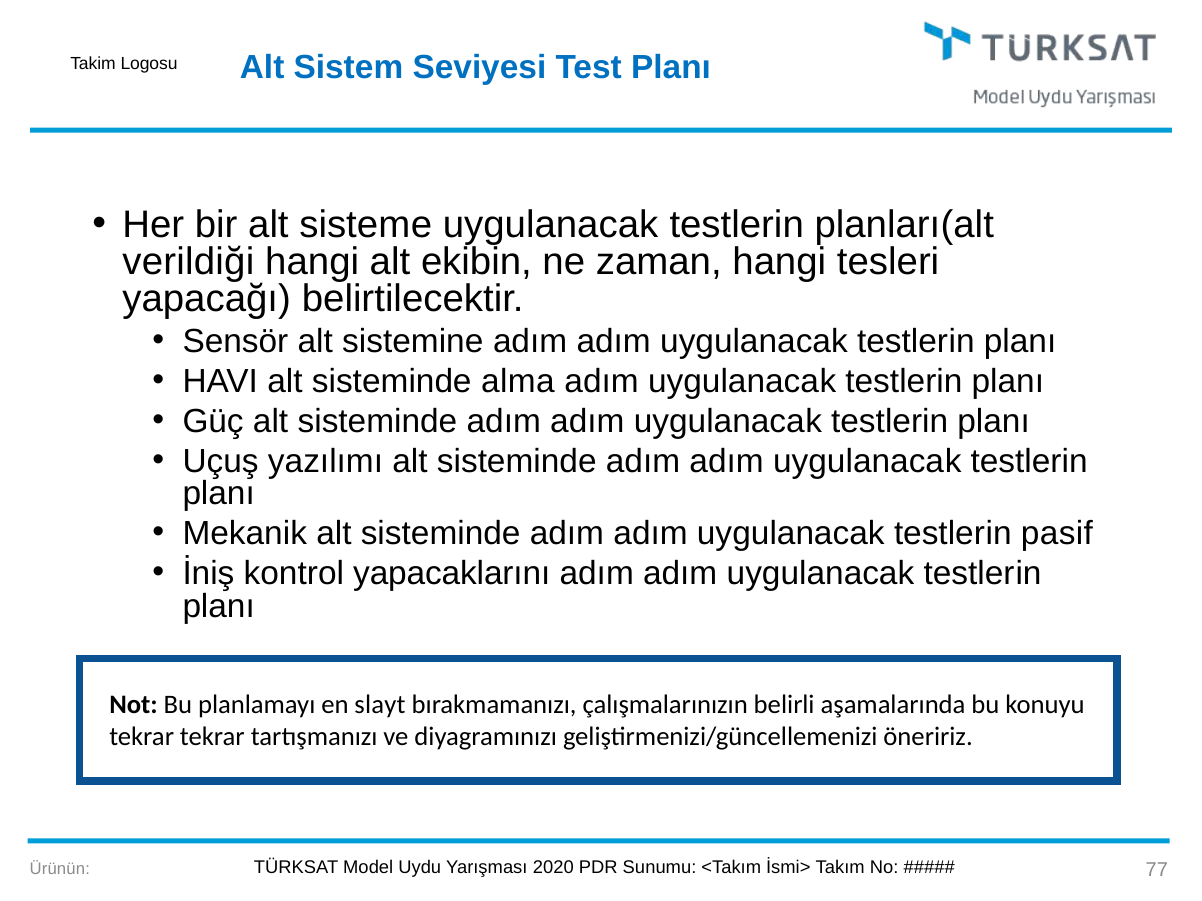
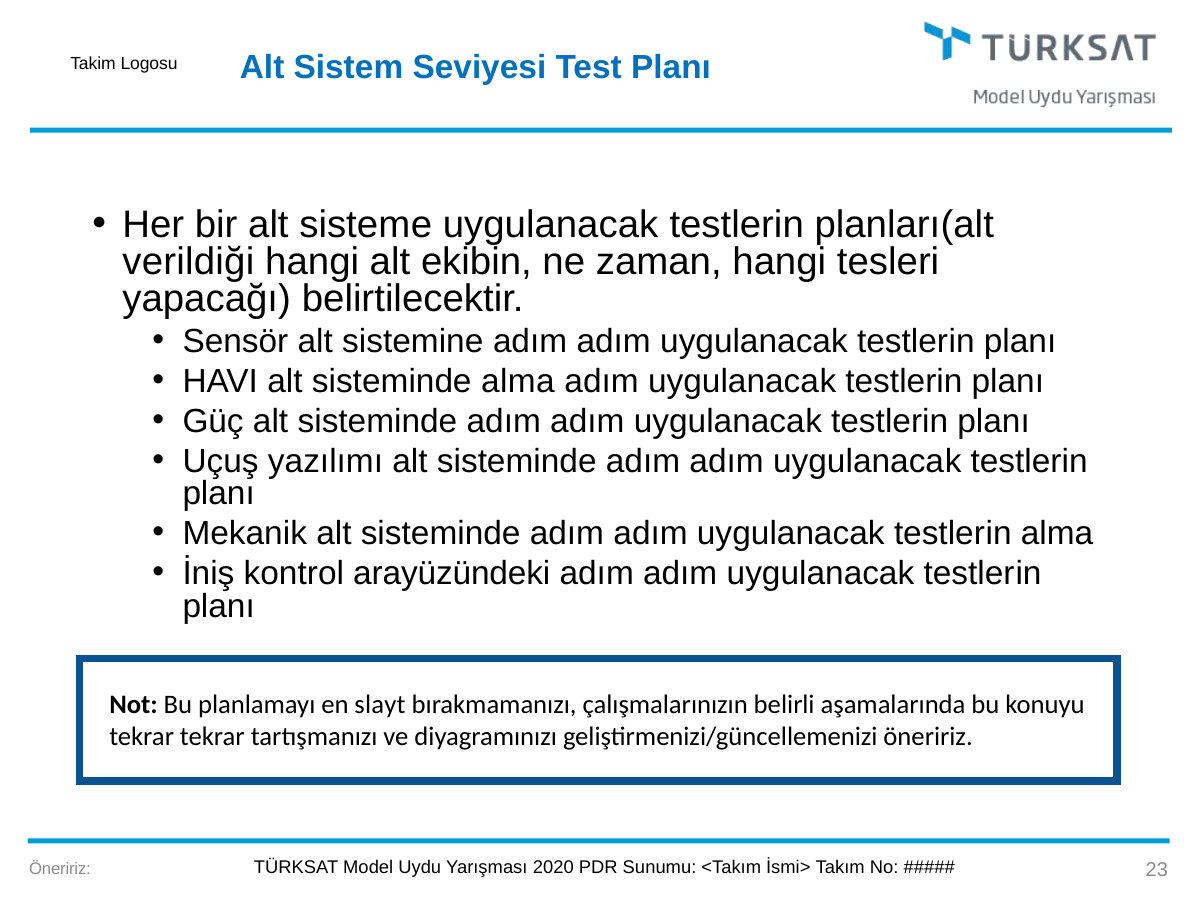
testlerin pasif: pasif -> alma
yapacaklarını: yapacaklarını -> arayüzündeki
77: 77 -> 23
Ürünün at (60, 870): Ürünün -> Öneririz
